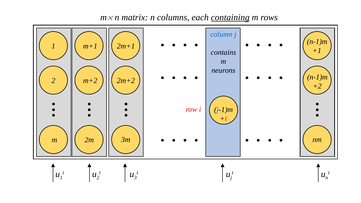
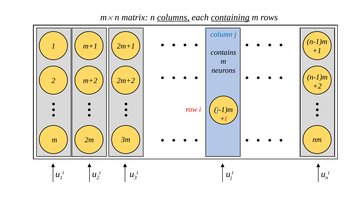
columns underline: none -> present
